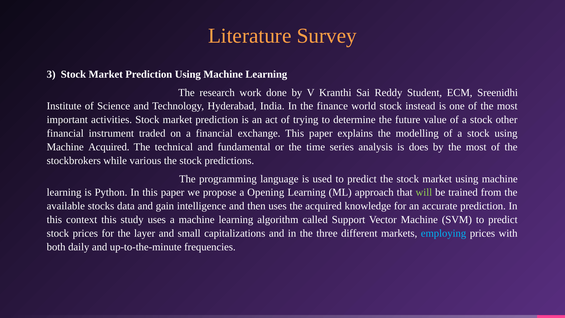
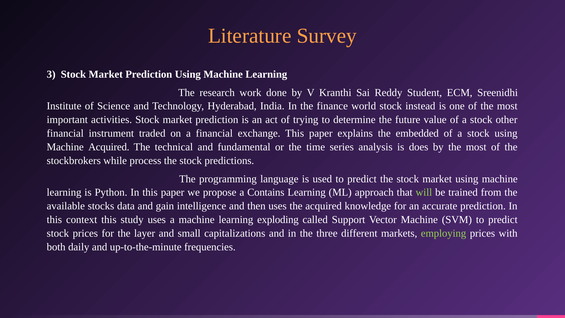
modelling: modelling -> embedded
various: various -> process
Opening: Opening -> Contains
algorithm: algorithm -> exploding
employing colour: light blue -> light green
